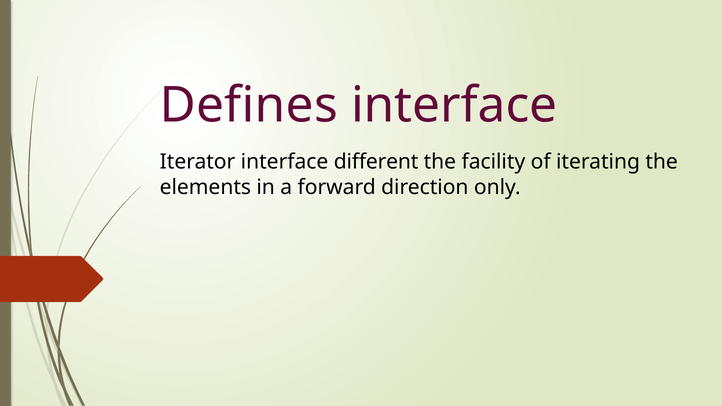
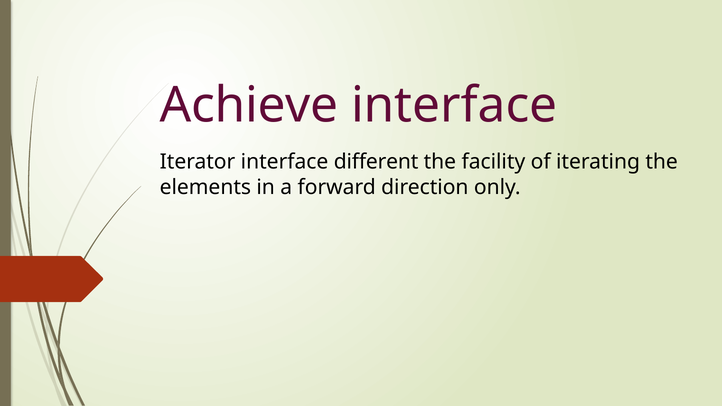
Defines: Defines -> Achieve
